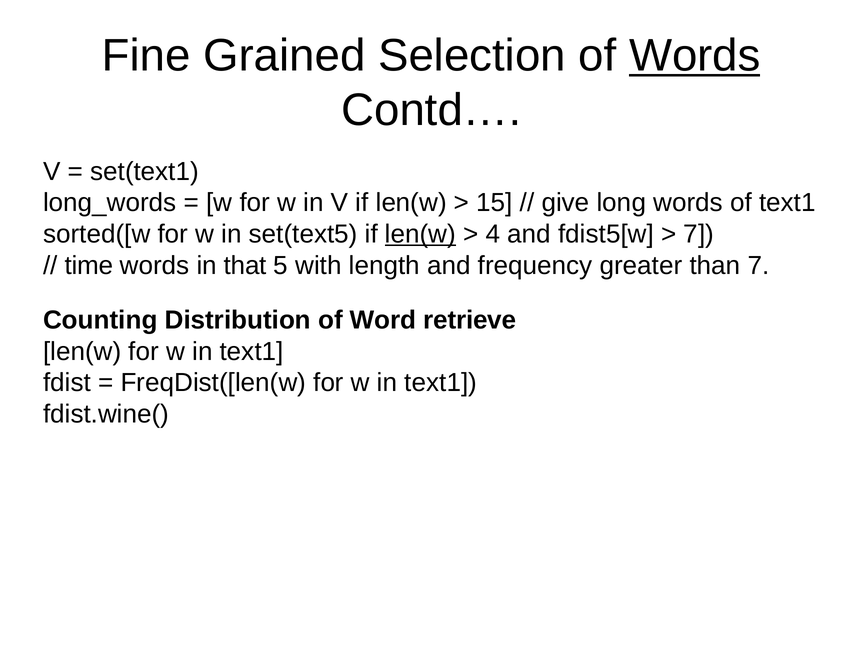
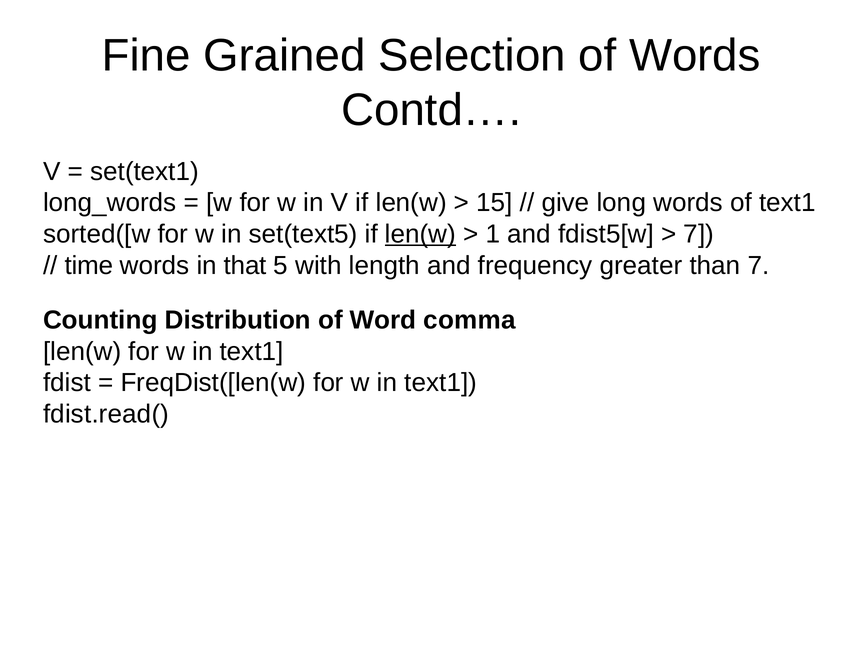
Words at (695, 56) underline: present -> none
4: 4 -> 1
retrieve: retrieve -> comma
fdist.wine(: fdist.wine( -> fdist.read(
